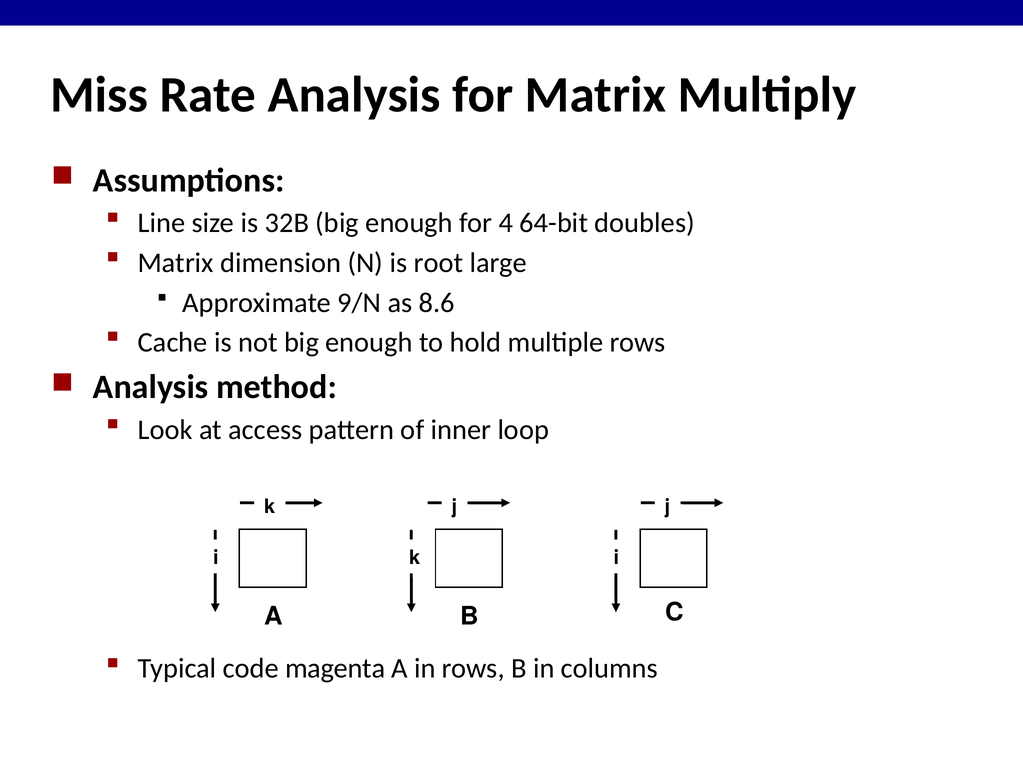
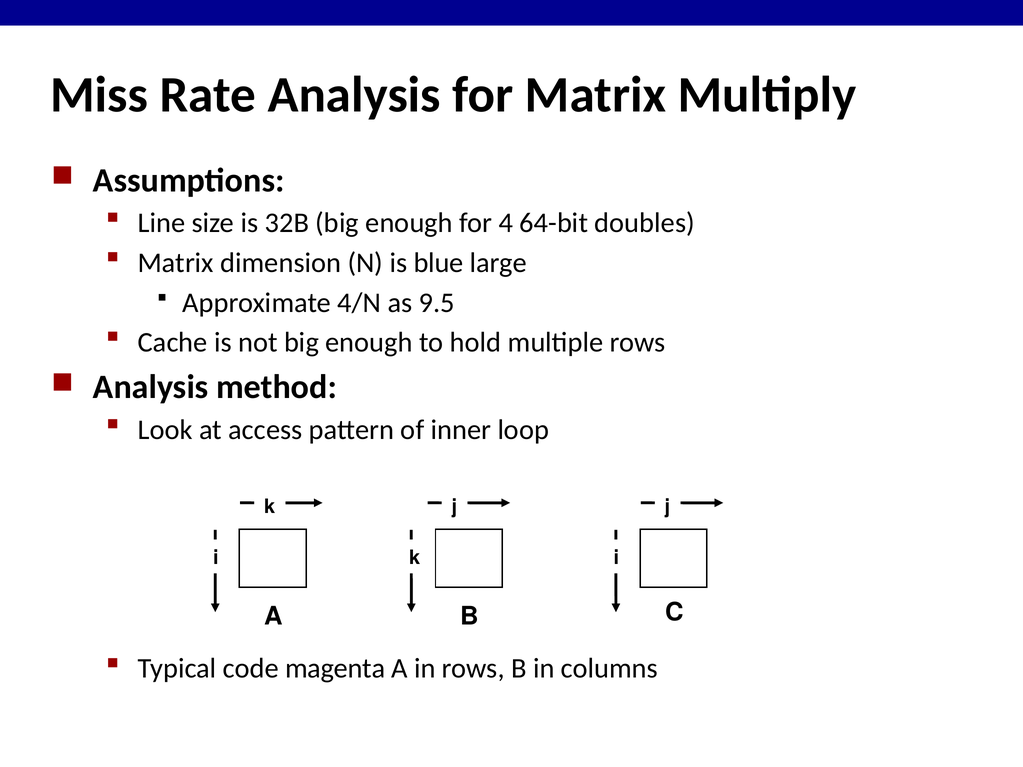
root: root -> blue
9/N: 9/N -> 4/N
8.6: 8.6 -> 9.5
